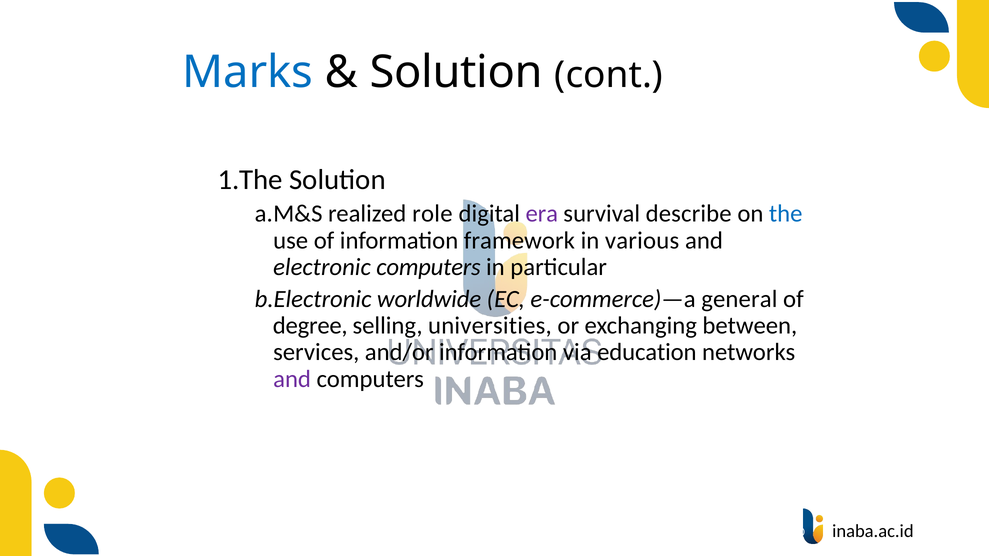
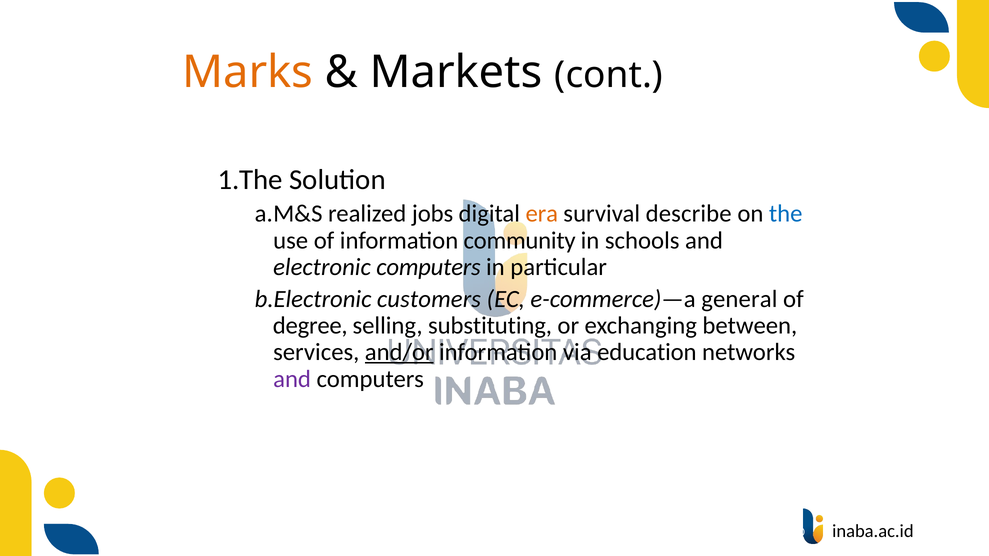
Marks colour: blue -> orange
Solution at (456, 72): Solution -> Markets
role: role -> jobs
era colour: purple -> orange
framework: framework -> community
various: various -> schools
worldwide: worldwide -> customers
universities: universities -> substituting
and/or underline: none -> present
